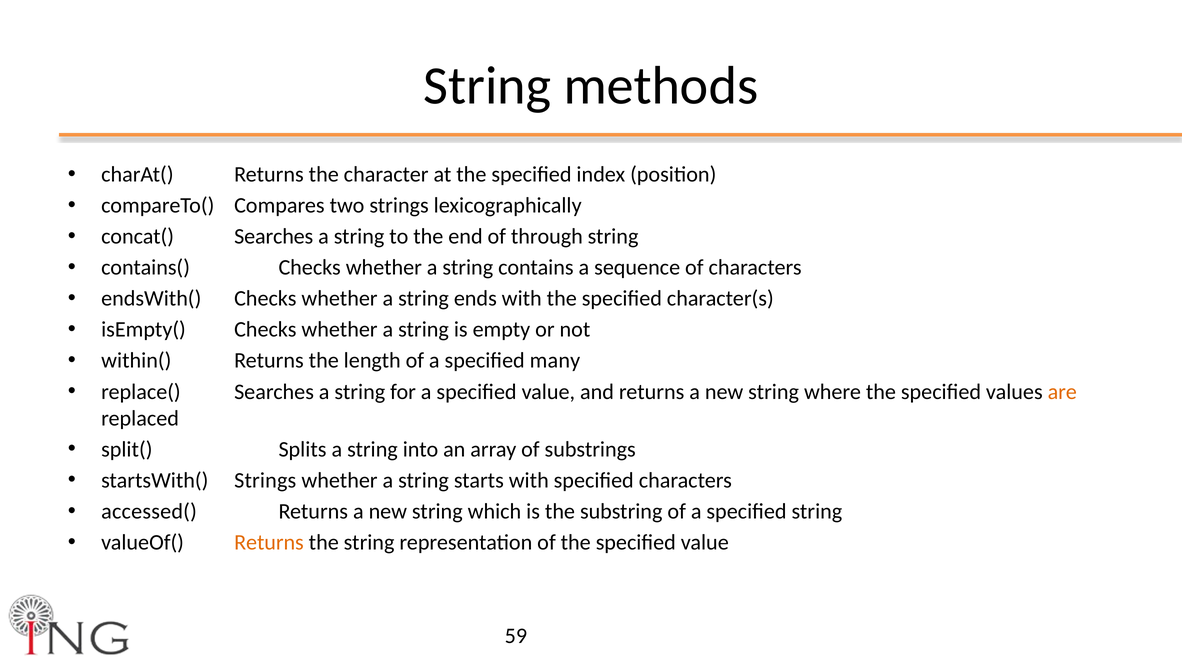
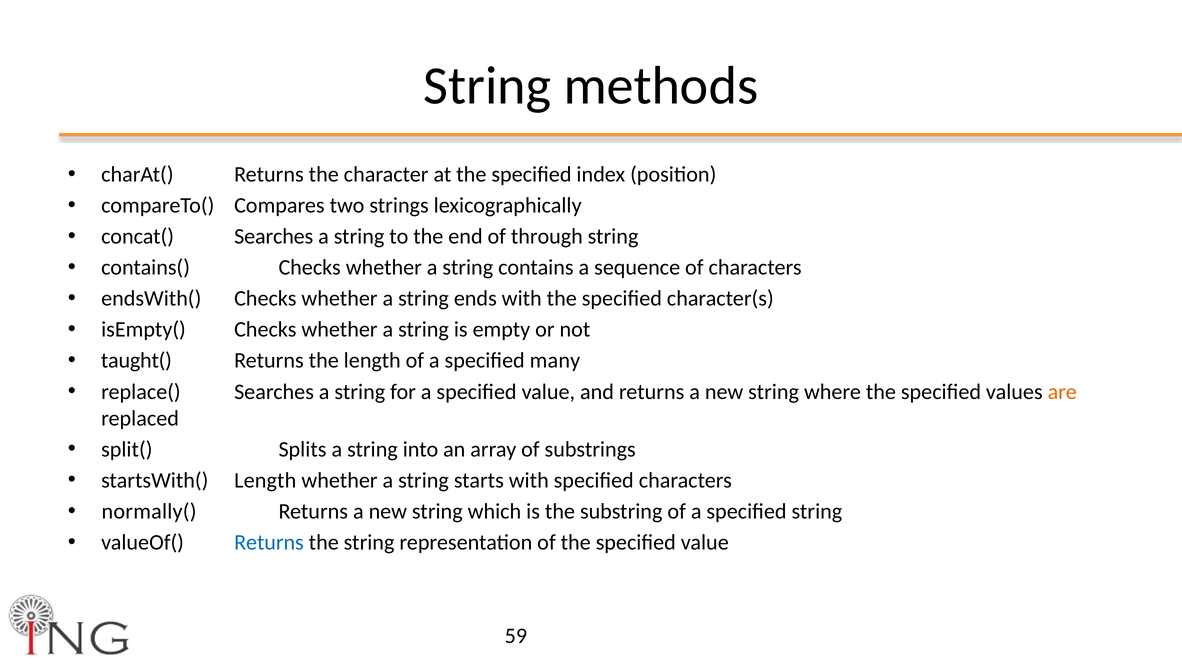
within(: within( -> taught(
startsWith( Strings: Strings -> Length
accessed(: accessed( -> normally(
Returns at (269, 542) colour: orange -> blue
